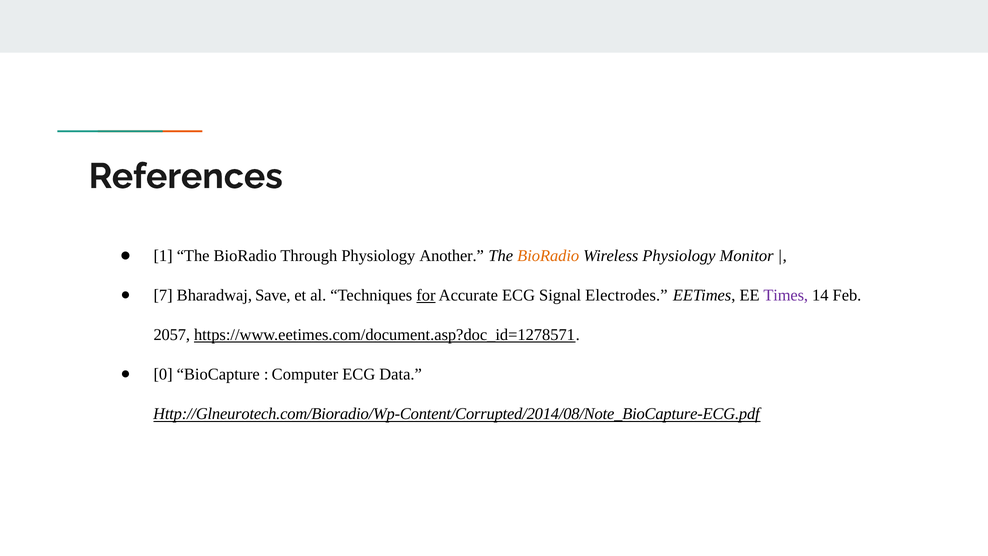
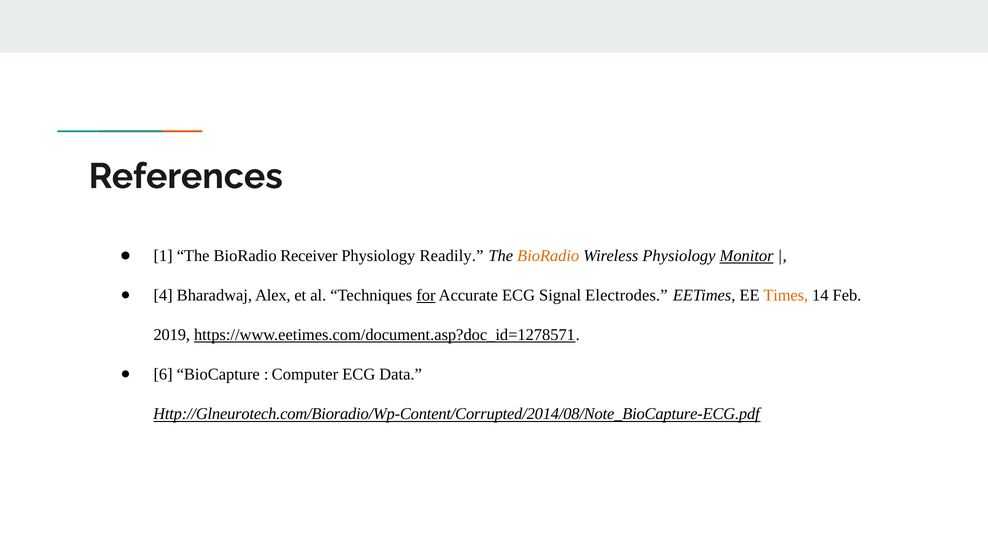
Through: Through -> Receiver
Another: Another -> Readily
Monitor underline: none -> present
7: 7 -> 4
Save: Save -> Alex
Times colour: purple -> orange
2057: 2057 -> 2019
0: 0 -> 6
